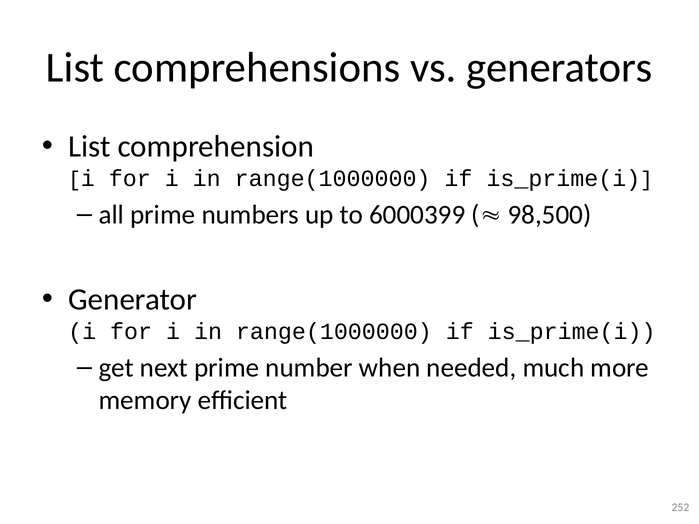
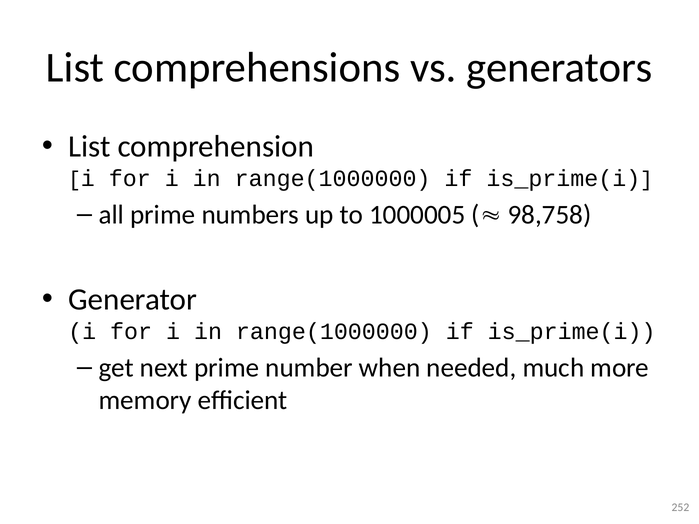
6000399: 6000399 -> 1000005
98,500: 98,500 -> 98,758
